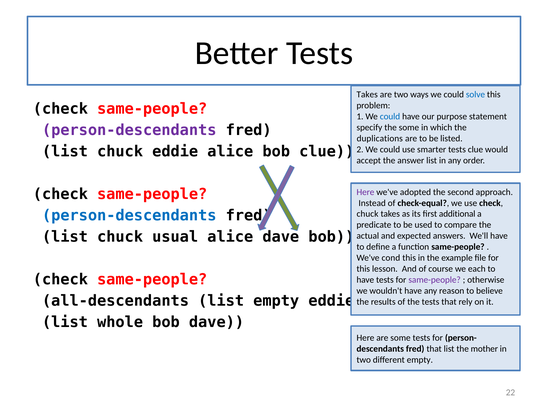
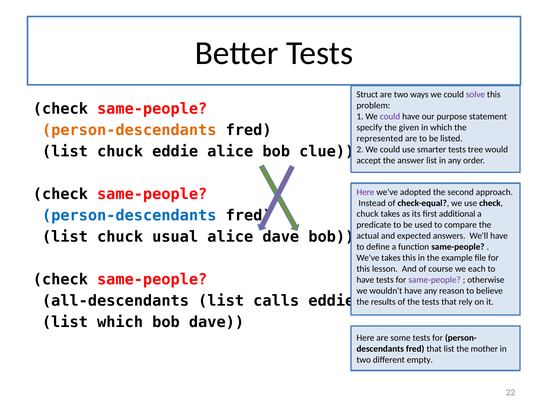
Takes at (367, 95): Takes -> Struct
solve colour: blue -> purple
could at (390, 116) colour: blue -> purple
person-descendants at (129, 130) colour: purple -> orange
the some: some -> given
duplications: duplications -> represented
tests clue: clue -> tree
We've cond: cond -> takes
list empty: empty -> calls
list whole: whole -> which
